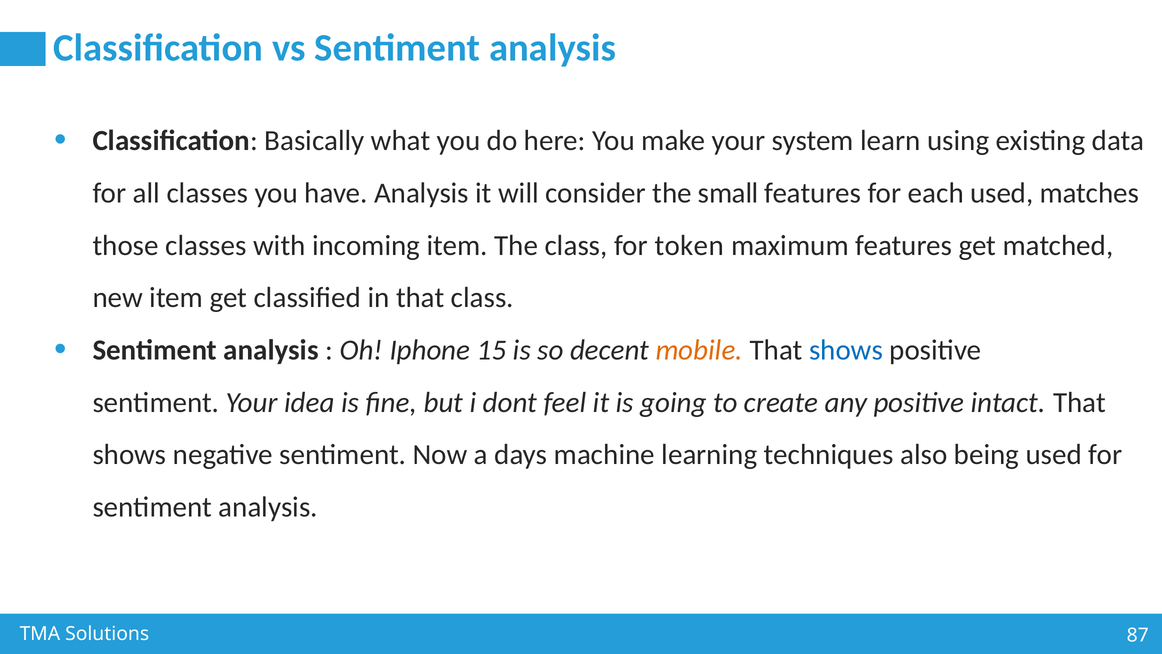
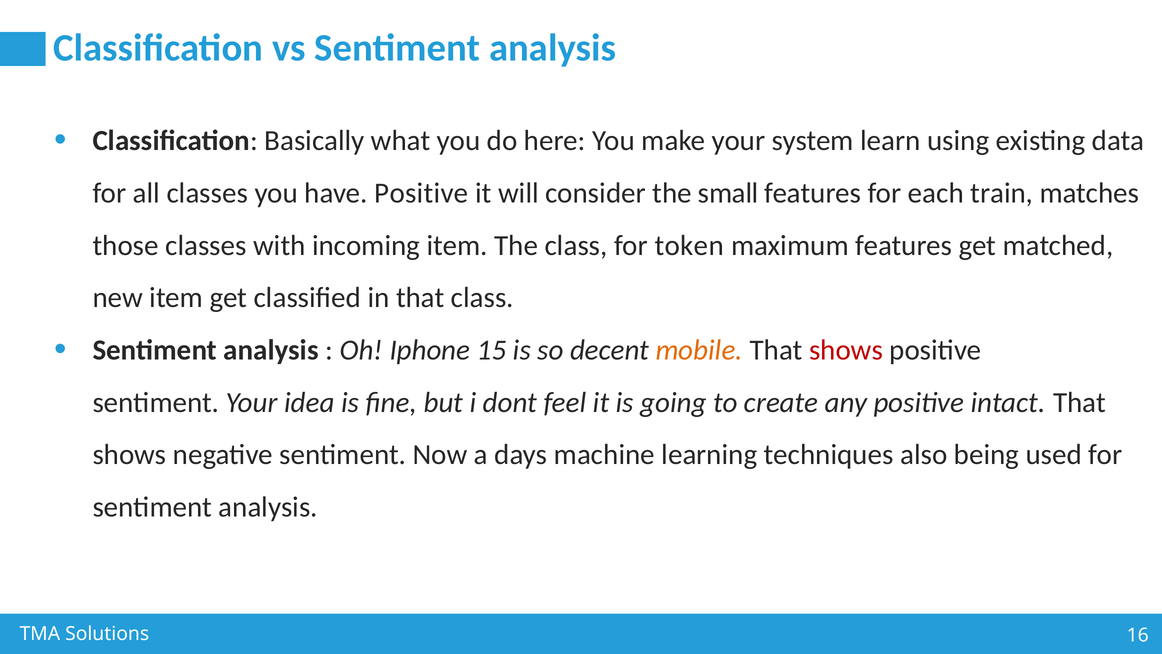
have Analysis: Analysis -> Positive
each used: used -> train
shows at (846, 350) colour: blue -> red
87: 87 -> 16
